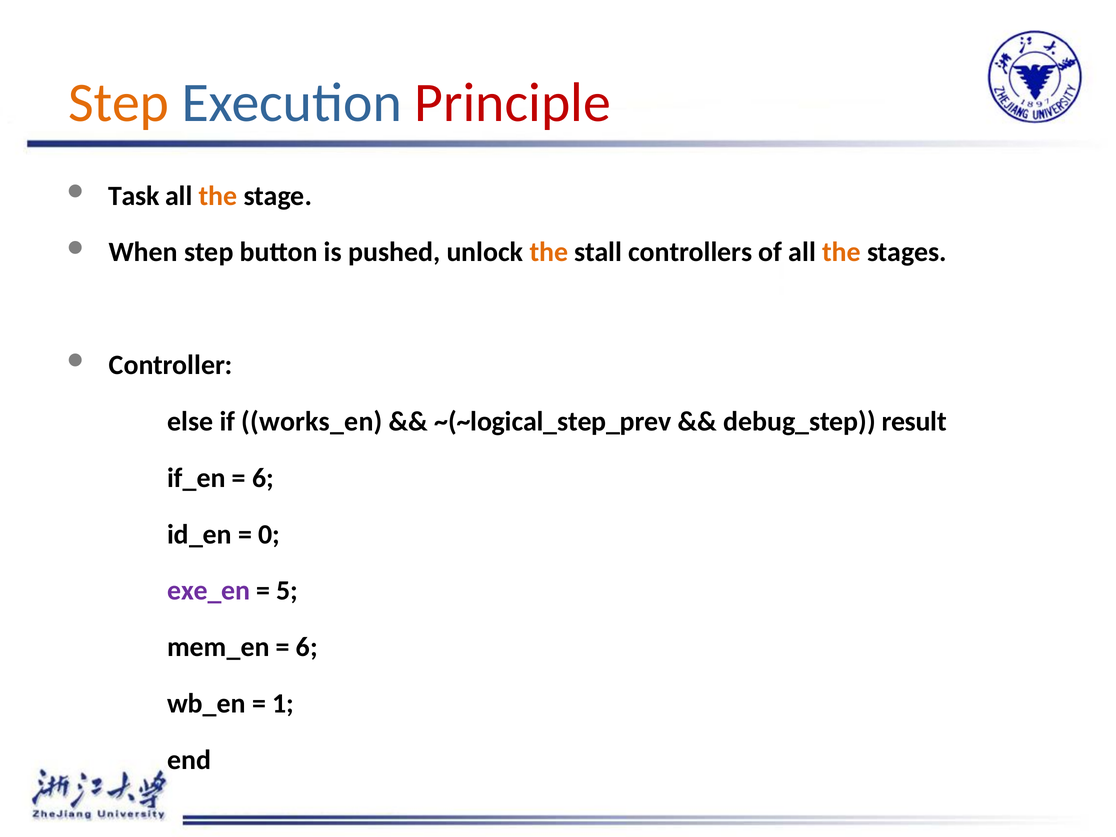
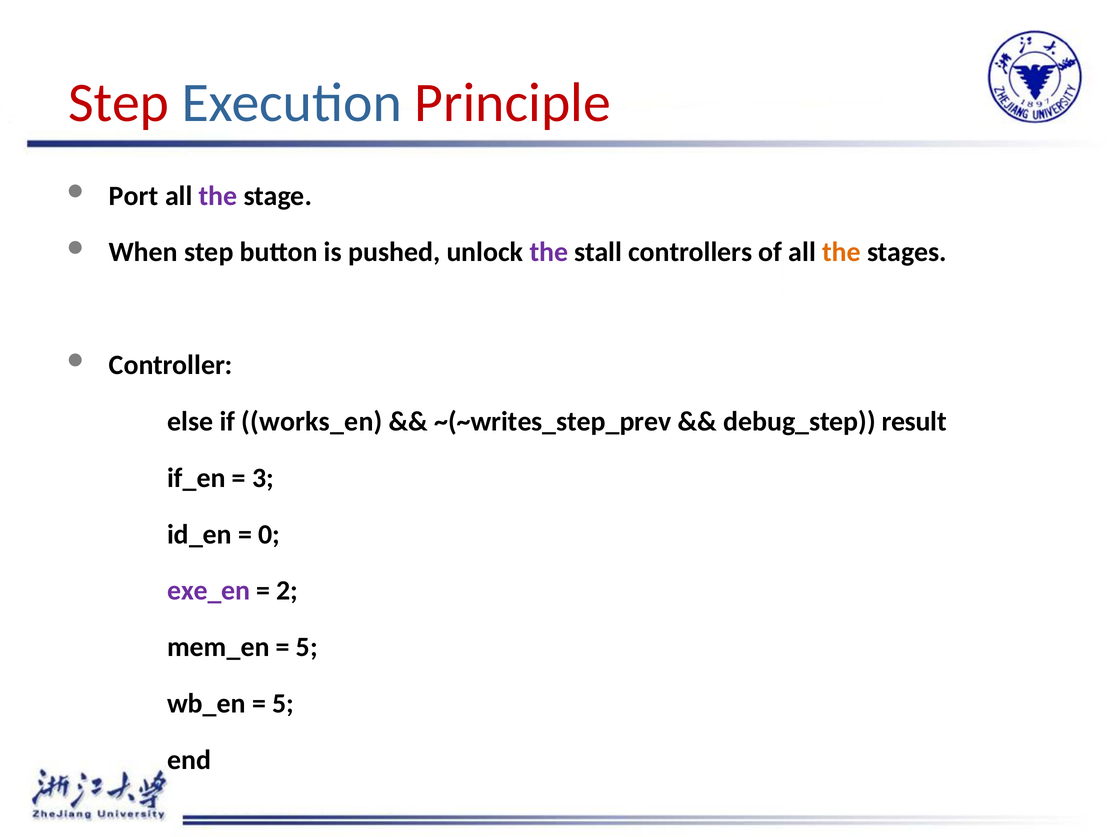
Step at (119, 103) colour: orange -> red
Task: Task -> Port
the at (218, 196) colour: orange -> purple
the at (549, 252) colour: orange -> purple
~(~logical_step_prev: ~(~logical_step_prev -> ~(~writes_step_prev
6 at (263, 478): 6 -> 3
5: 5 -> 2
6 at (307, 647): 6 -> 5
1 at (283, 704): 1 -> 5
